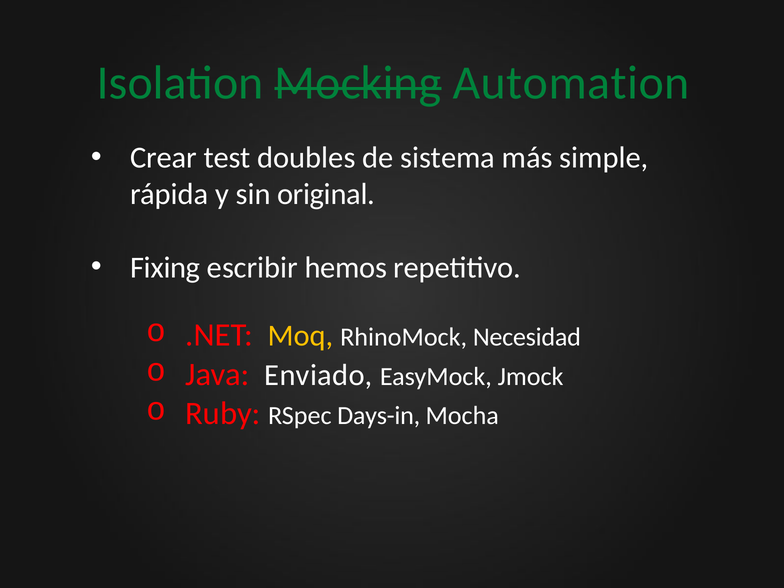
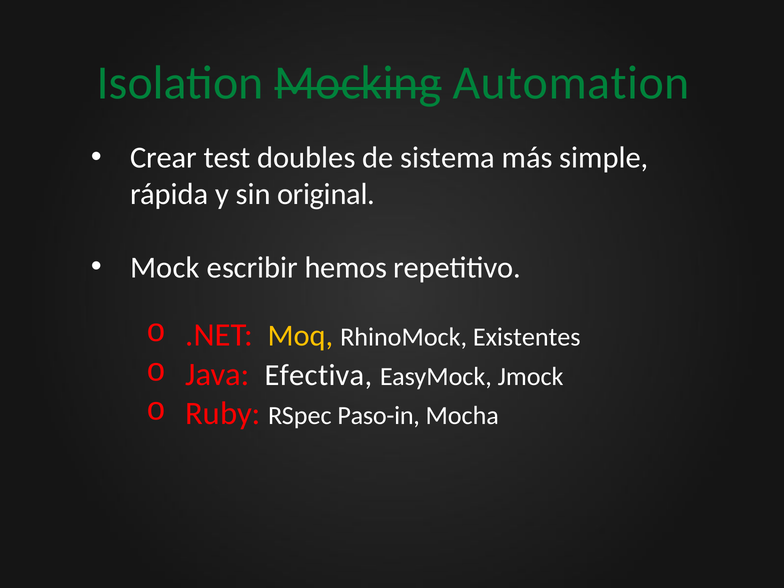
Fixing: Fixing -> Mock
Necesidad: Necesidad -> Existentes
Enviado: Enviado -> Efectiva
Days-in: Days-in -> Paso-in
